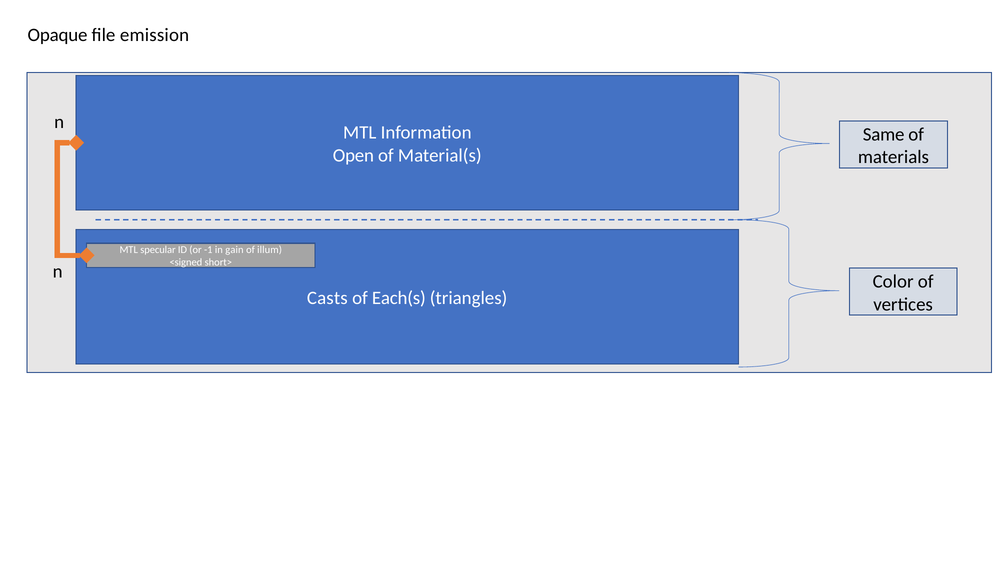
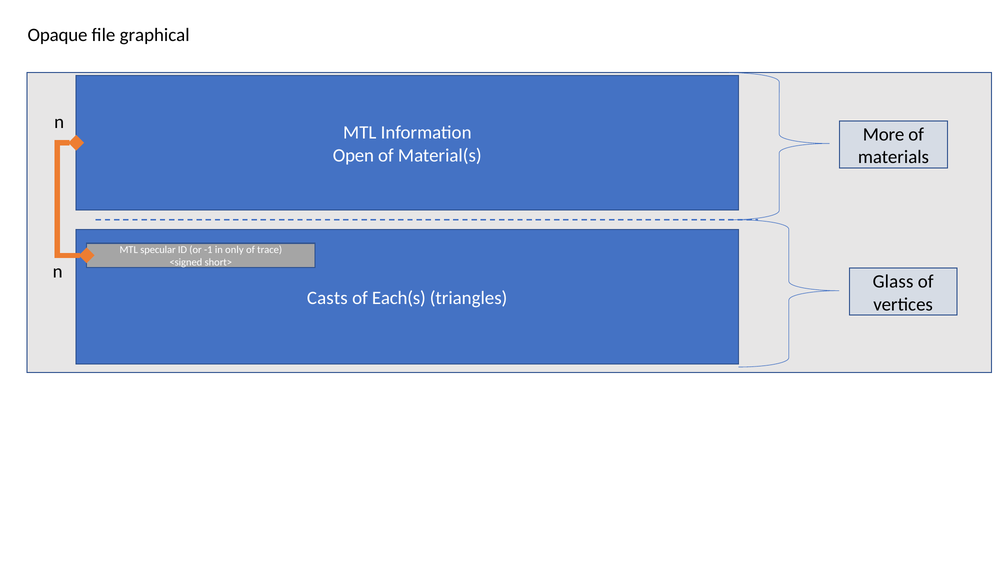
emission: emission -> graphical
Same: Same -> More
gain: gain -> only
illum: illum -> trace
Color: Color -> Glass
